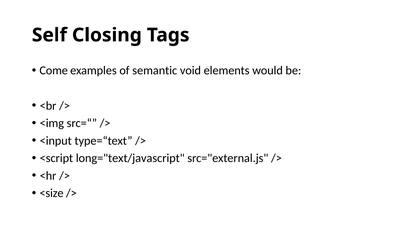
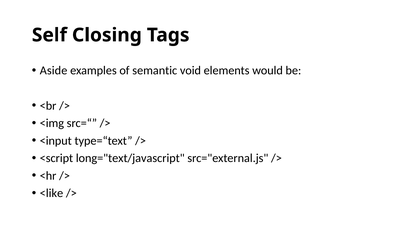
Come: Come -> Aside
<size: <size -> <like
